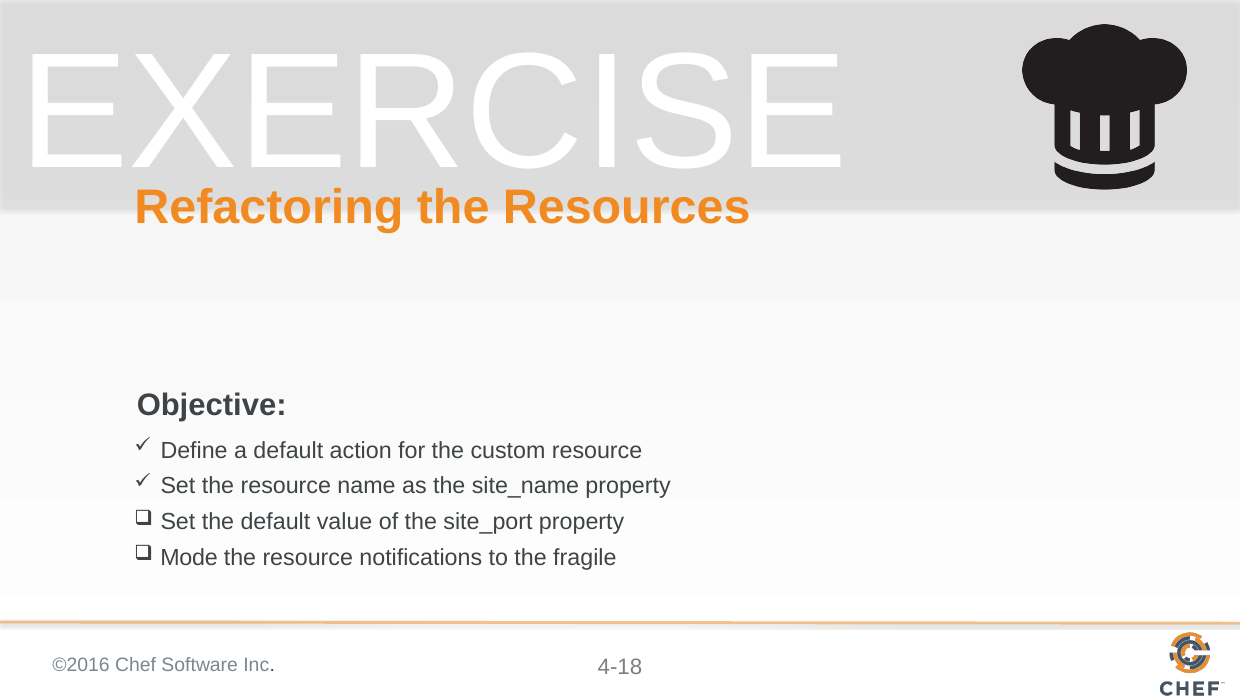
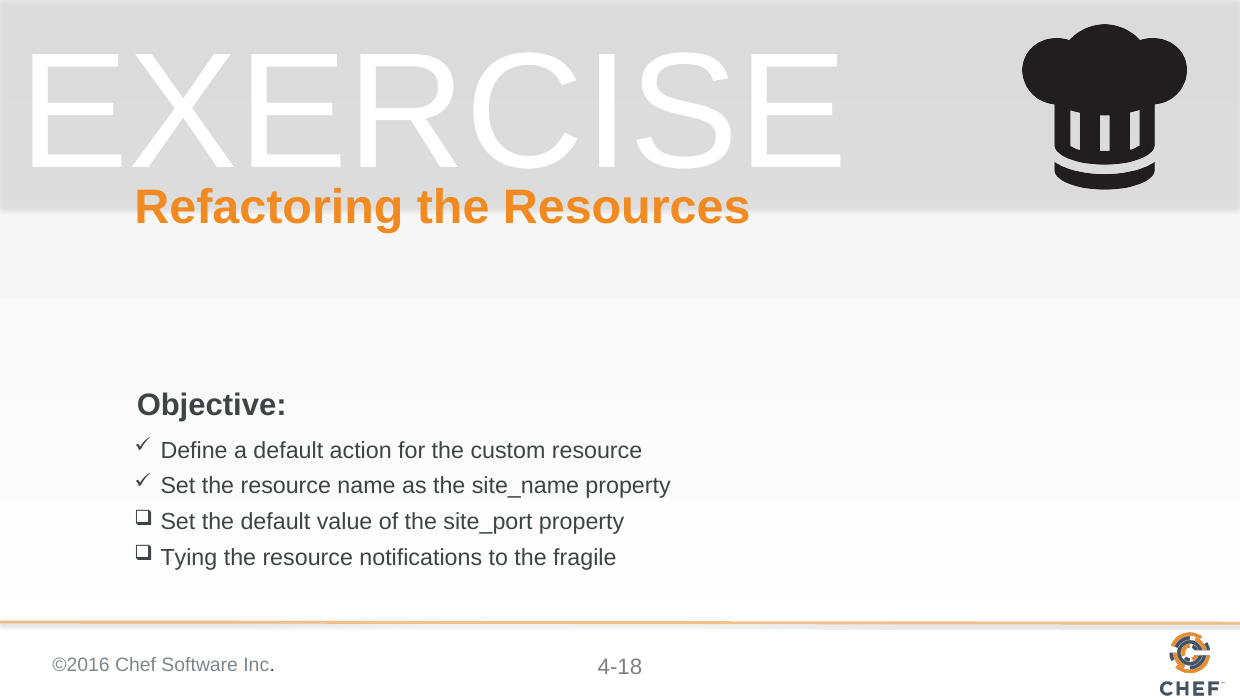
Mode: Mode -> Tying
